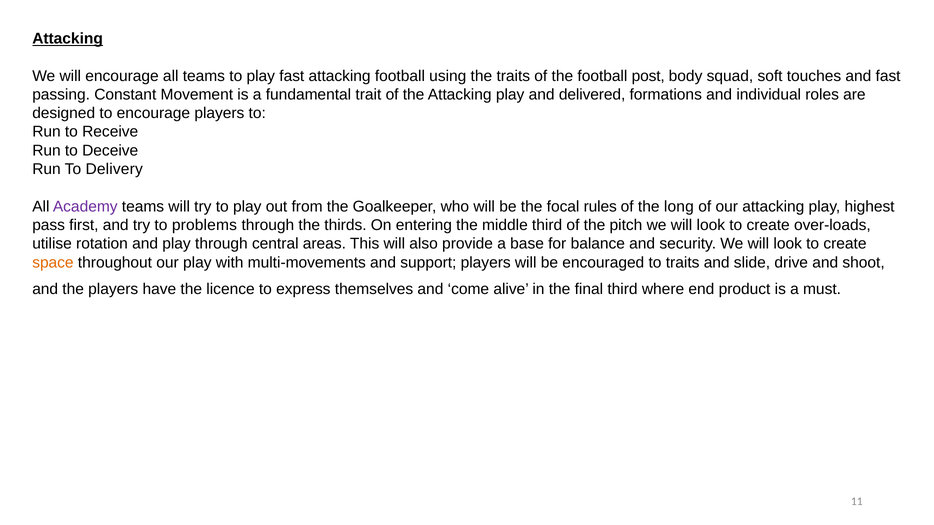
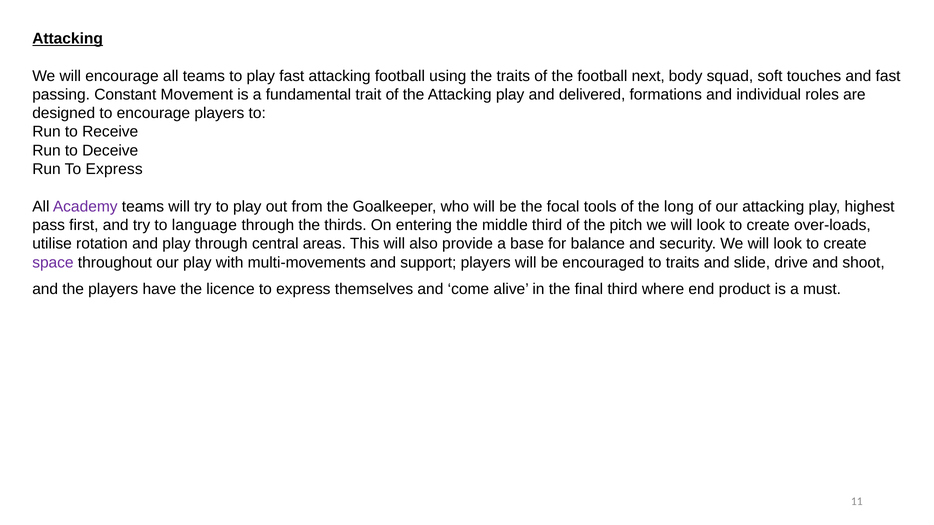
post: post -> next
Run To Delivery: Delivery -> Express
rules: rules -> tools
problems: problems -> language
space colour: orange -> purple
